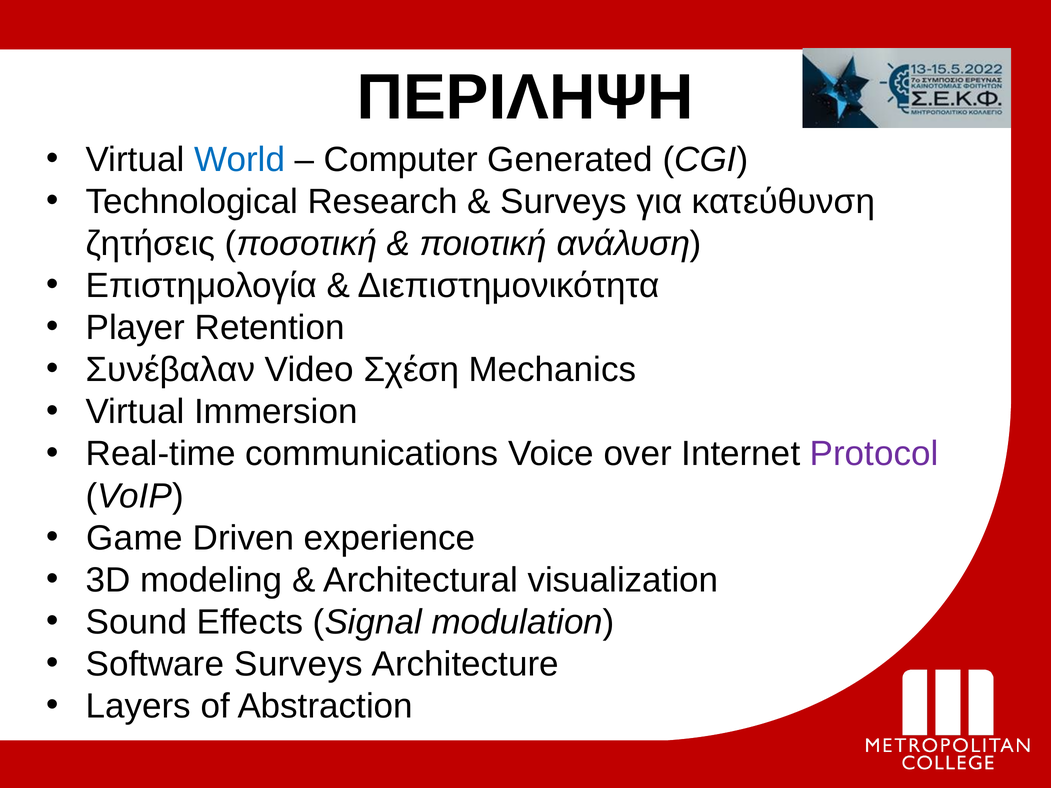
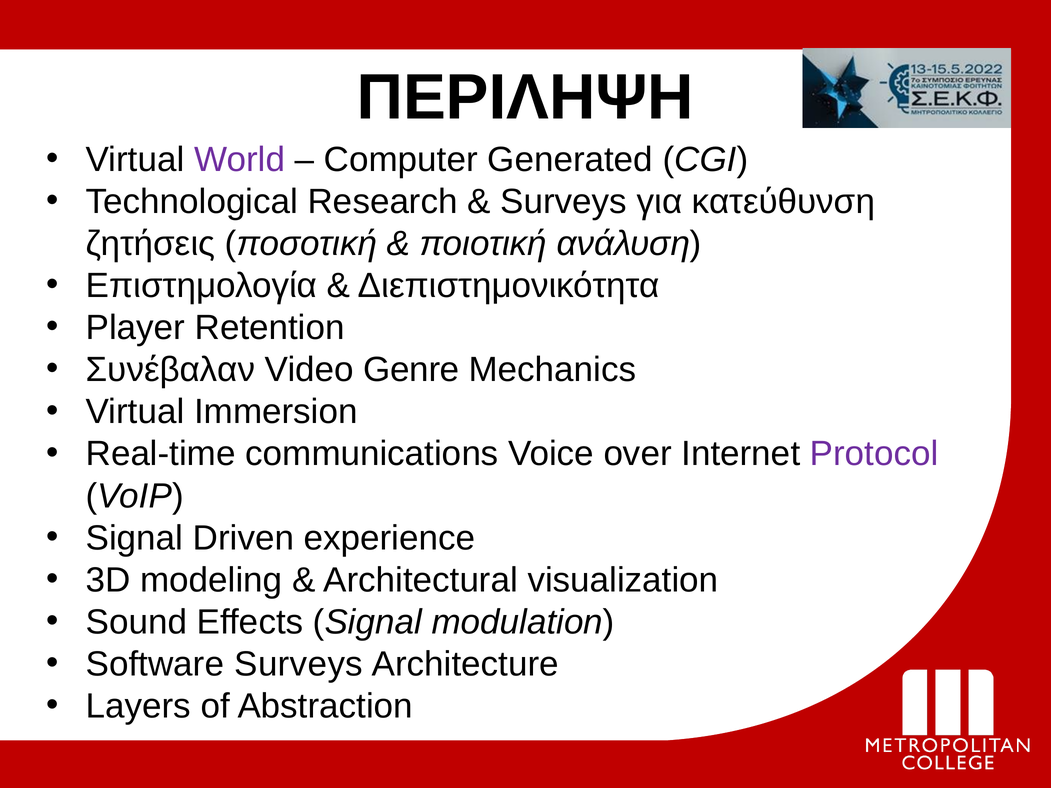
World colour: blue -> purple
Σχέση: Σχέση -> Genre
Game at (134, 538): Game -> Signal
